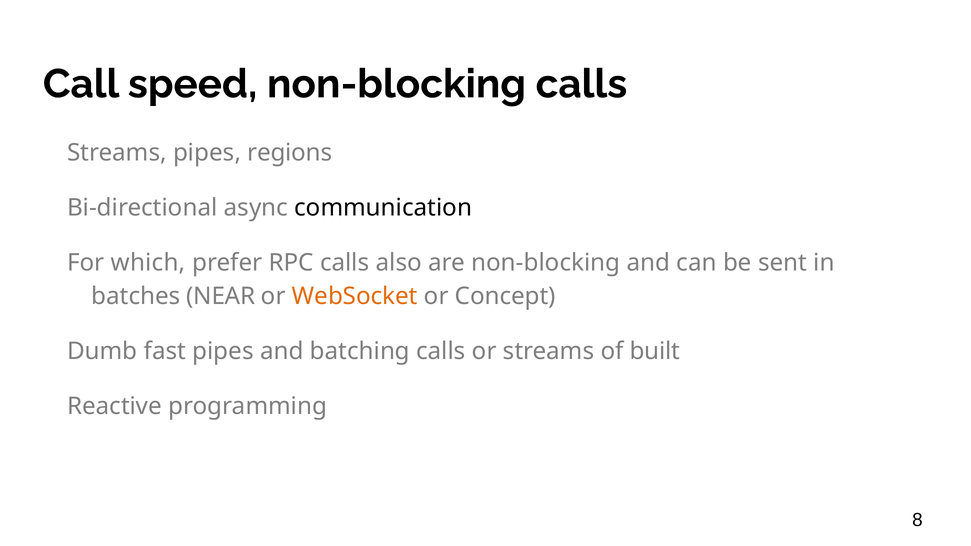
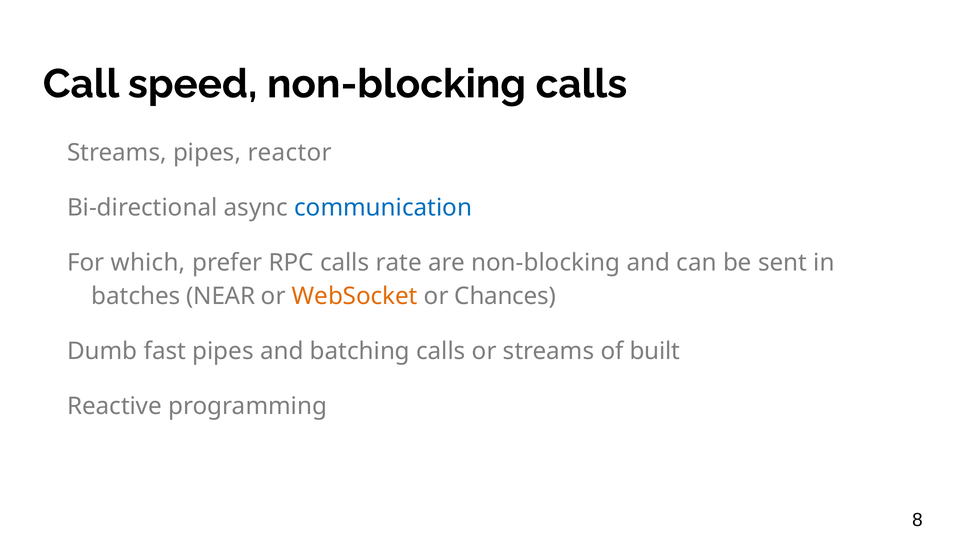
regions: regions -> reactor
communication colour: black -> blue
also: also -> rate
Concept: Concept -> Chances
